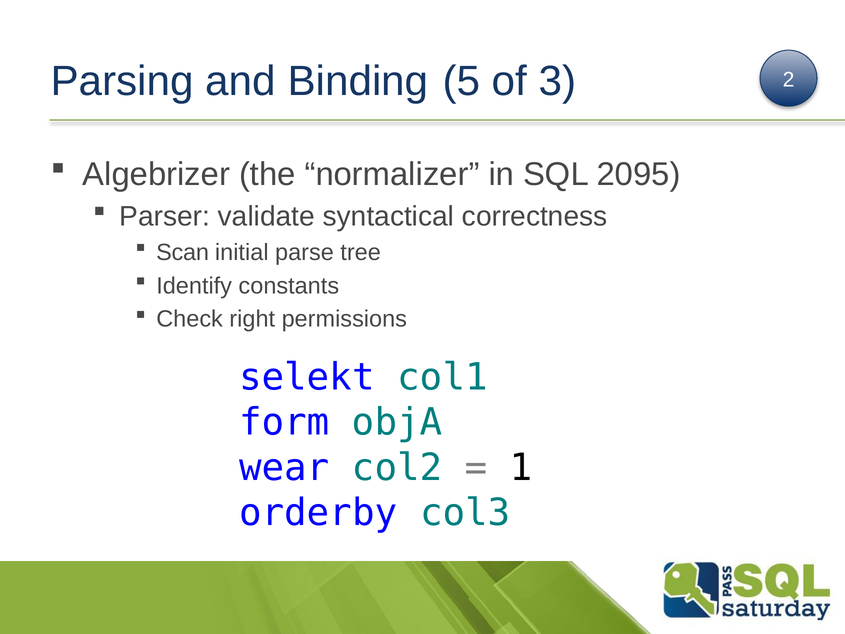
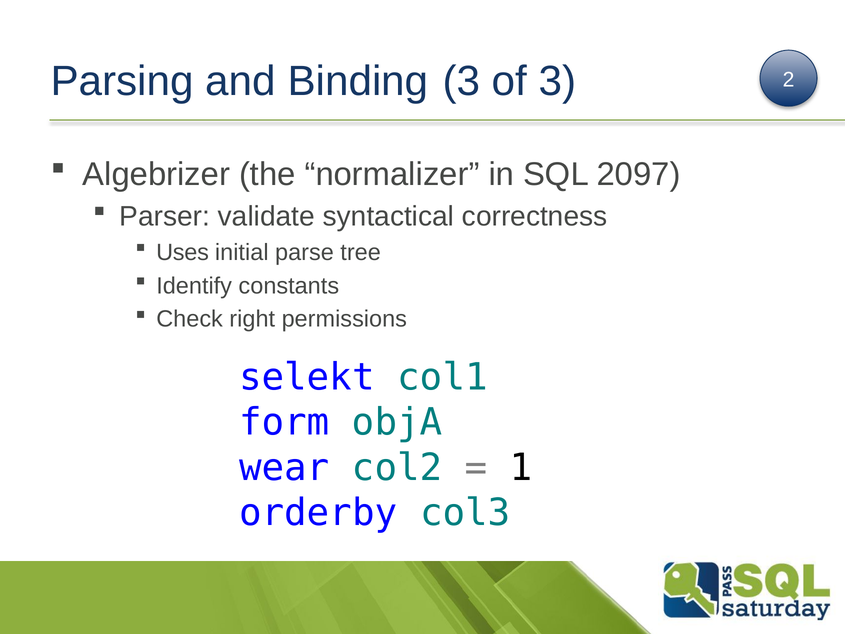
Binding 5: 5 -> 3
2095: 2095 -> 2097
Scan: Scan -> Uses
